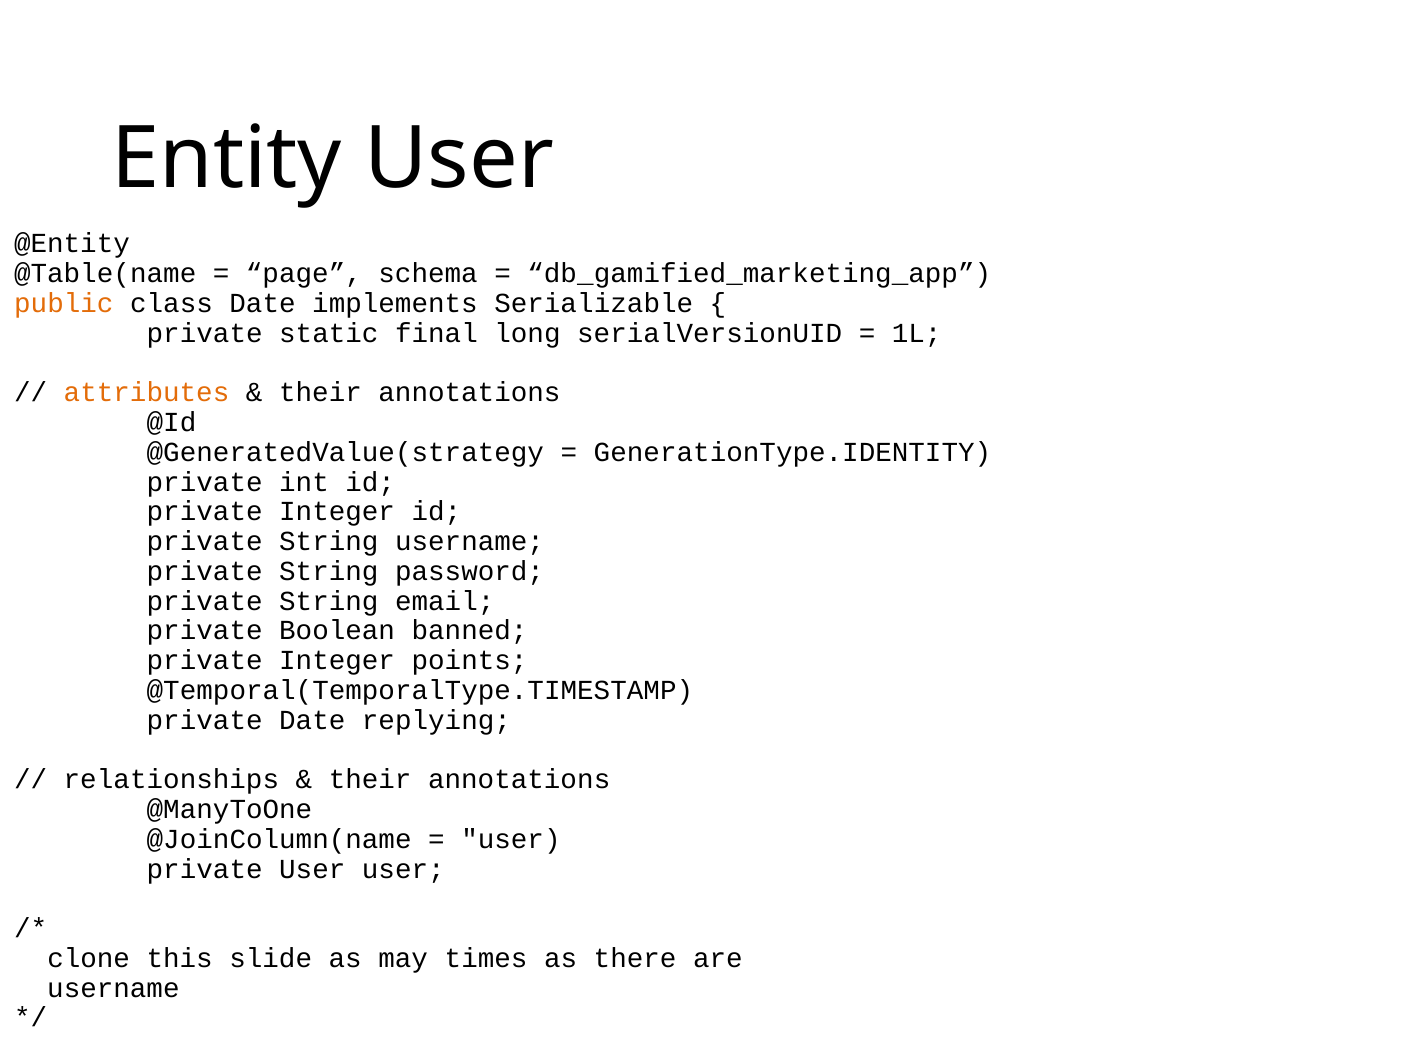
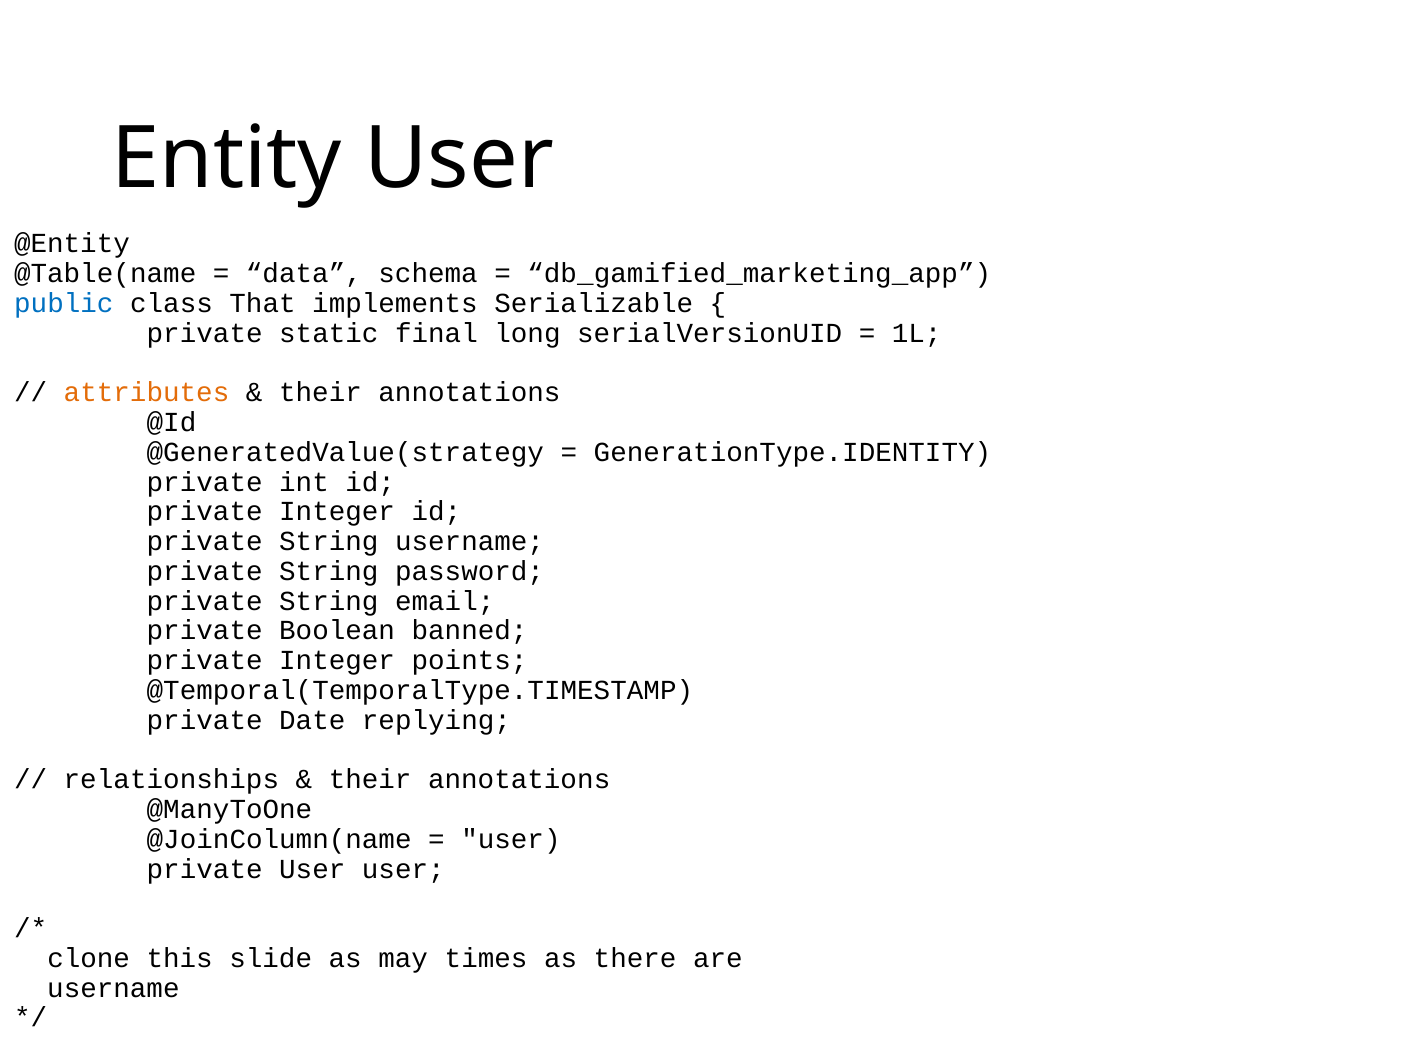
page: page -> data
public colour: orange -> blue
class Date: Date -> That
